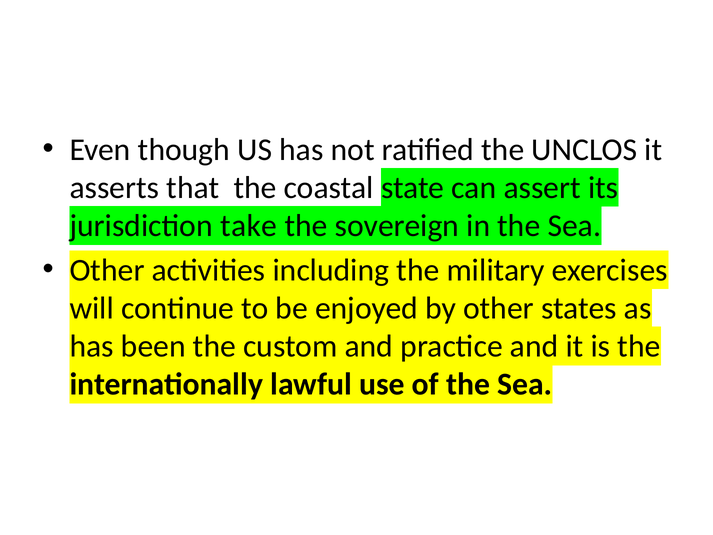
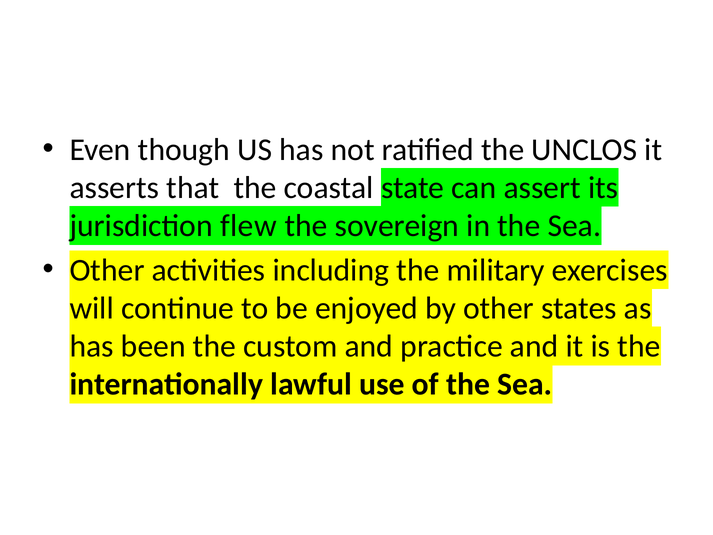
take: take -> flew
